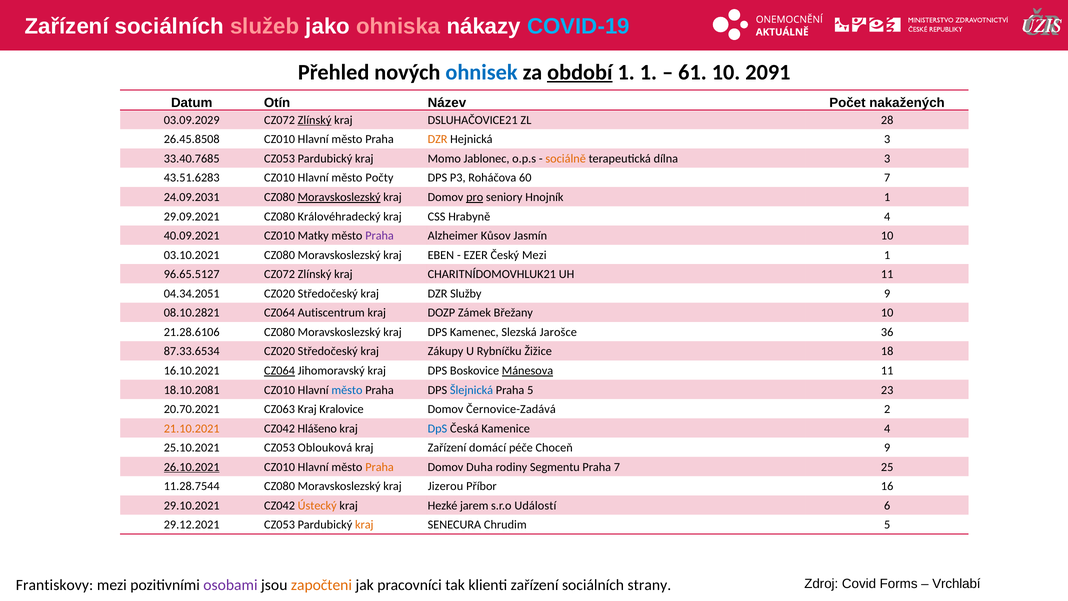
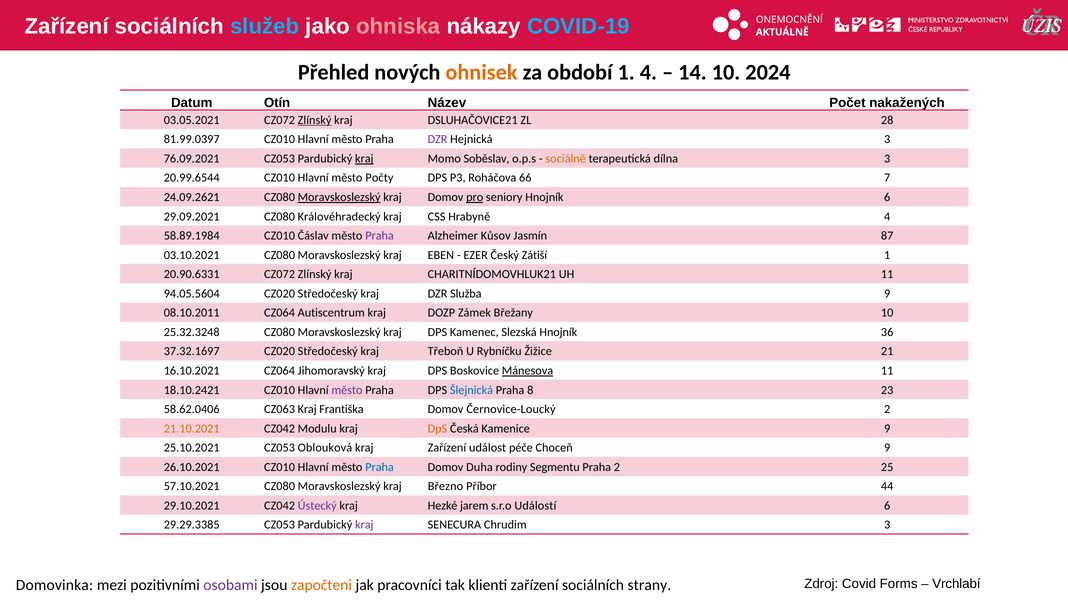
služeb colour: pink -> light blue
ohnisek colour: blue -> orange
období underline: present -> none
1 1: 1 -> 4
61: 61 -> 14
2091: 2091 -> 2024
03.09.2029: 03.09.2029 -> 03.05.2021
26.45.8508: 26.45.8508 -> 81.99.0397
DZR at (438, 139) colour: orange -> purple
33.40.7685: 33.40.7685 -> 76.09.2021
kraj at (364, 159) underline: none -> present
Jablonec: Jablonec -> Soběslav
43.51.6283: 43.51.6283 -> 20.99.6544
60: 60 -> 66
24.09.2031: 24.09.2031 -> 24.09.2621
Hnojník 1: 1 -> 6
40.09.2021: 40.09.2021 -> 58.89.1984
Matky: Matky -> Čáslav
Jasmín 10: 10 -> 87
Český Mezi: Mezi -> Zátiší
96.65.5127: 96.65.5127 -> 20.90.6331
04.34.2051: 04.34.2051 -> 94.05.5604
Služby: Služby -> Služba
08.10.2821: 08.10.2821 -> 08.10.2011
21.28.6106: 21.28.6106 -> 25.32.3248
Slezská Jarošce: Jarošce -> Hnojník
87.33.6534: 87.33.6534 -> 37.32.1697
Zákupy: Zákupy -> Třeboň
18: 18 -> 21
CZ064 at (280, 371) underline: present -> none
18.10.2081: 18.10.2081 -> 18.10.2421
město at (347, 390) colour: blue -> purple
Praha 5: 5 -> 8
20.70.2021: 20.70.2021 -> 58.62.0406
Kralovice: Kralovice -> Františka
Černovice-Zadává: Černovice-Zadává -> Černovice-Loucký
Hlášeno: Hlášeno -> Modulu
DpS at (437, 428) colour: blue -> orange
Kamenice 4: 4 -> 9
domácí: domácí -> událost
26.10.2021 underline: present -> none
Praha at (380, 467) colour: orange -> blue
Praha 7: 7 -> 2
11.28.7544: 11.28.7544 -> 57.10.2021
Jizerou: Jizerou -> Březno
16: 16 -> 44
Ústecký colour: orange -> purple
29.12.2021: 29.12.2021 -> 29.29.3385
kraj at (364, 525) colour: orange -> purple
Chrudim 5: 5 -> 3
Frantiskovy: Frantiskovy -> Domovinka
